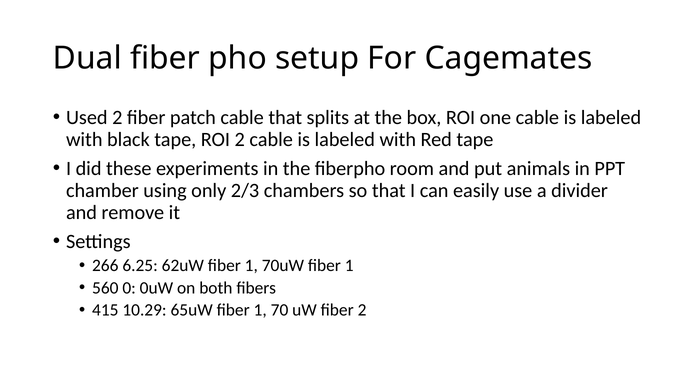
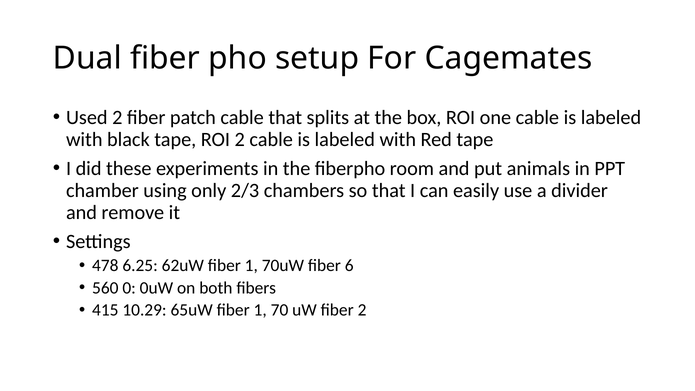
266: 266 -> 478
70uW fiber 1: 1 -> 6
